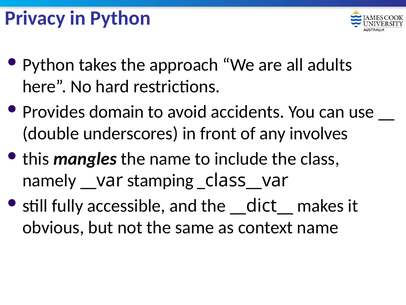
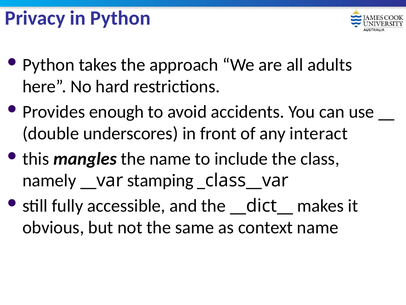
domain: domain -> enough
involves: involves -> interact
